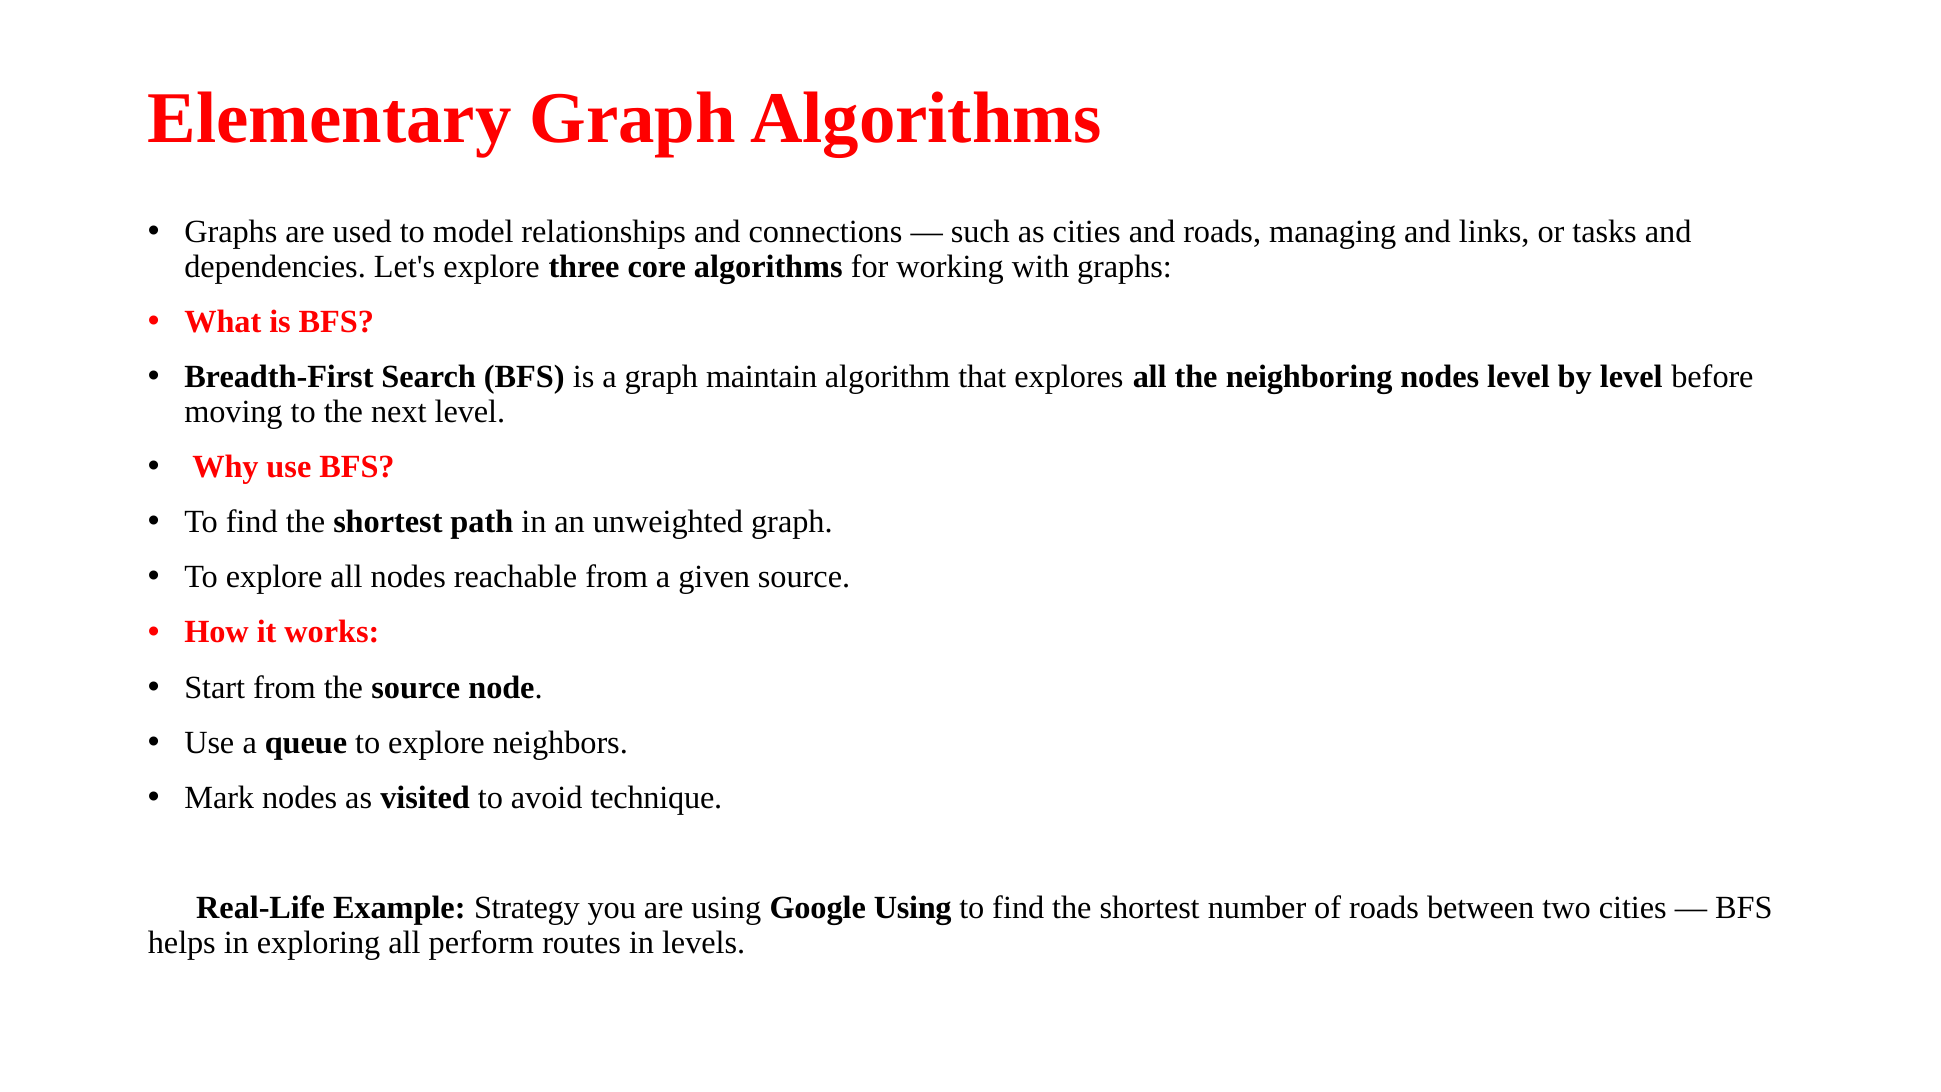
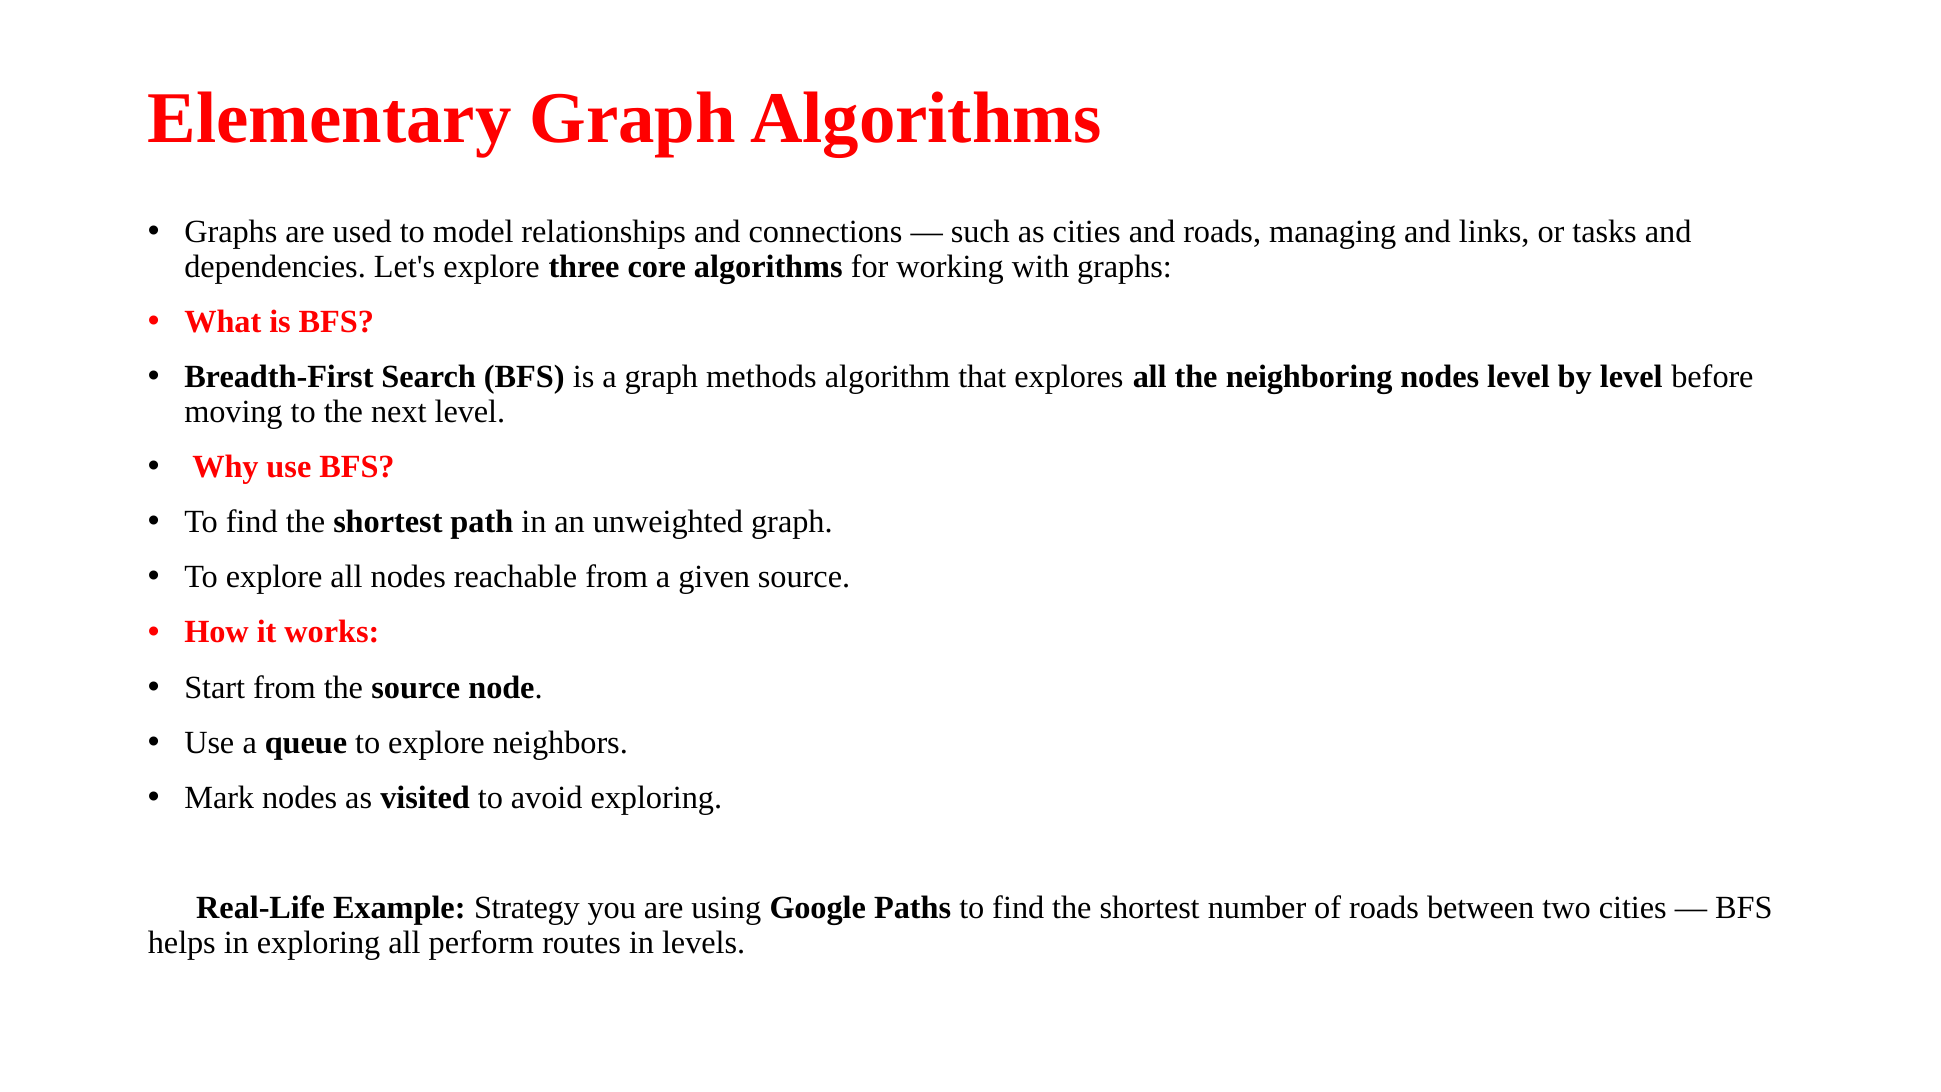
maintain: maintain -> methods
avoid technique: technique -> exploring
Google Using: Using -> Paths
